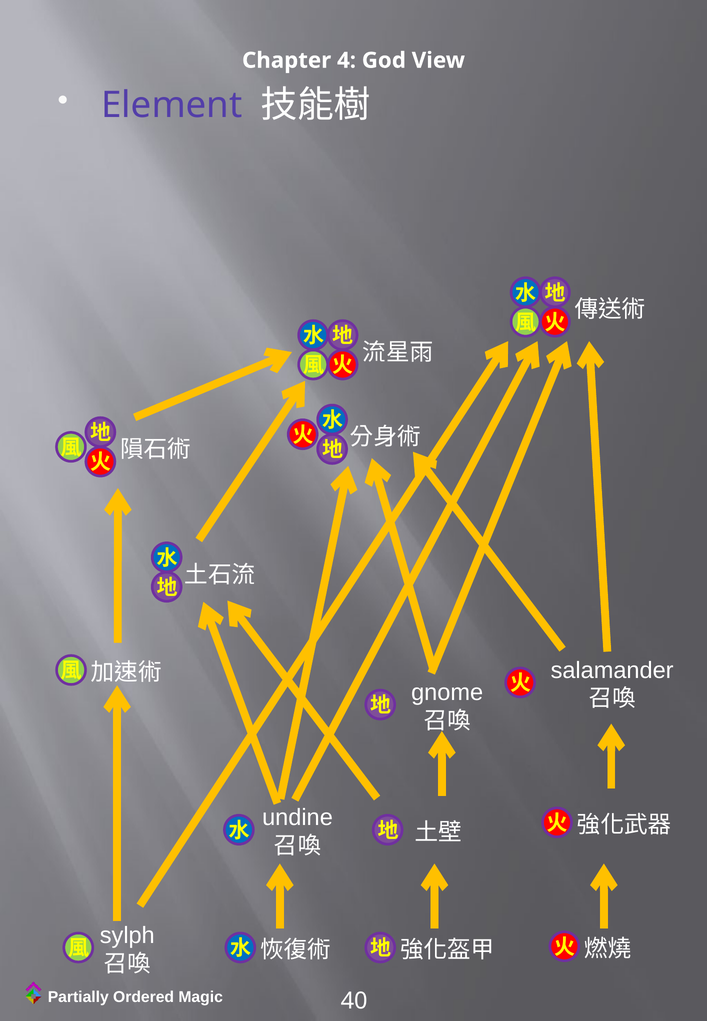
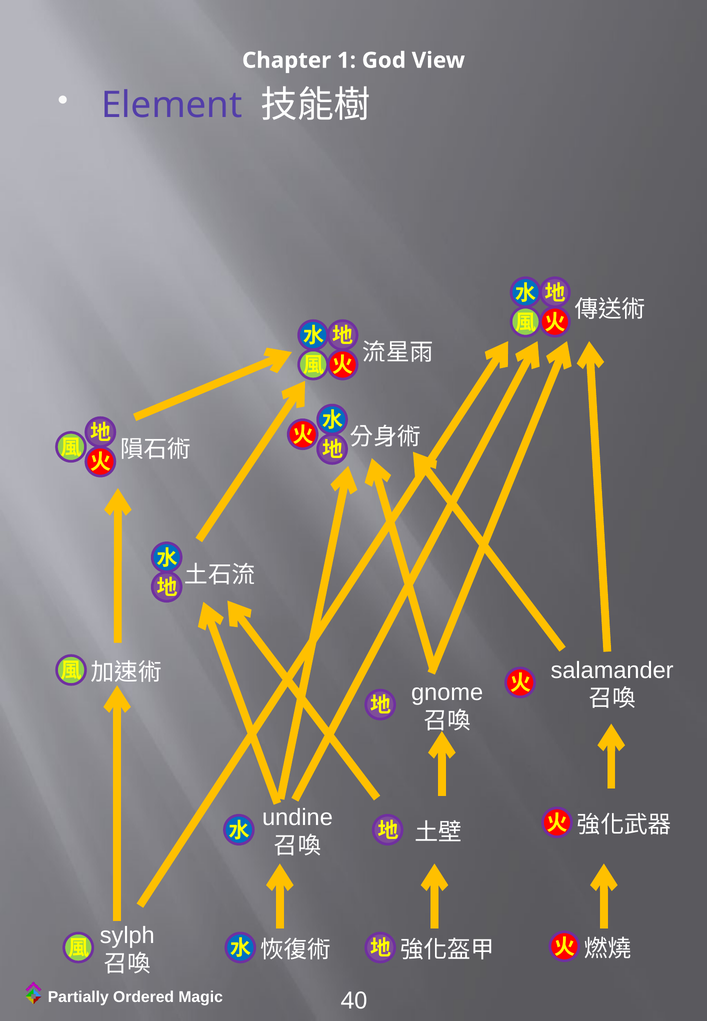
4: 4 -> 1
